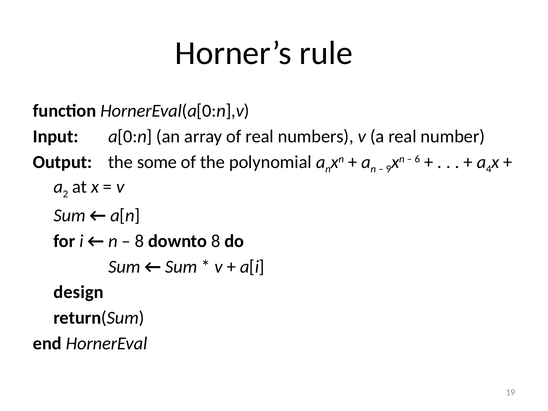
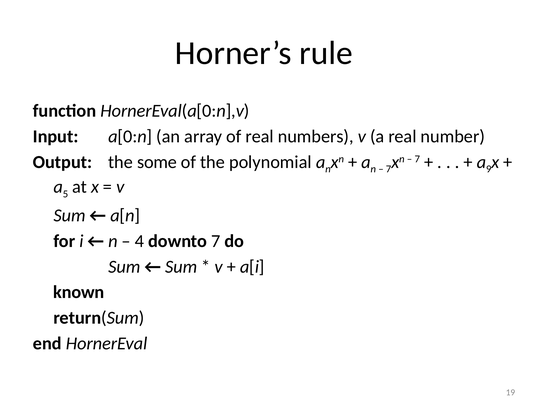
9 at (389, 169): 9 -> 7
6 at (417, 159): 6 -> 7
4: 4 -> 9
2: 2 -> 5
8 at (139, 241): 8 -> 4
downto 8: 8 -> 7
design: design -> known
